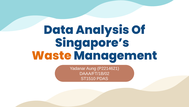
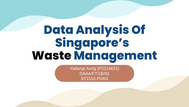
Waste colour: orange -> black
